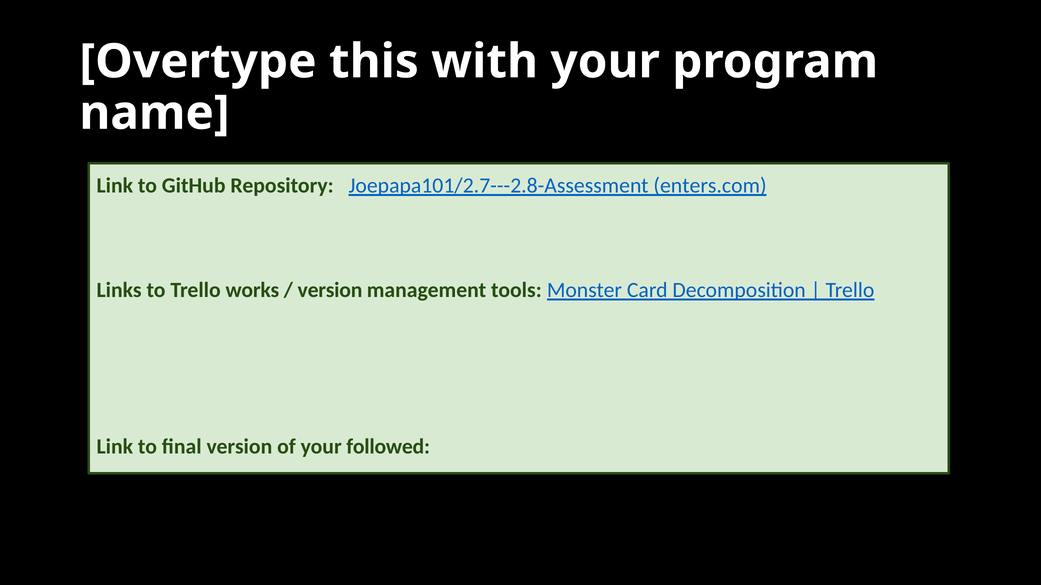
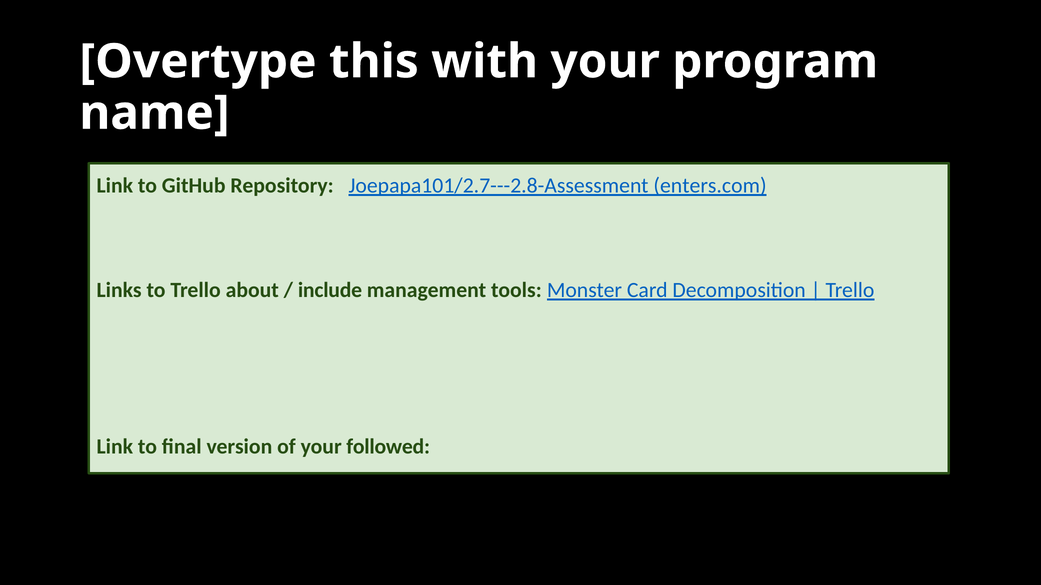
works: works -> about
version at (330, 290): version -> include
